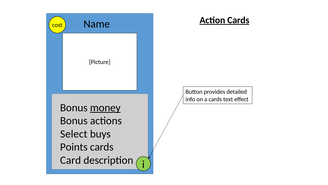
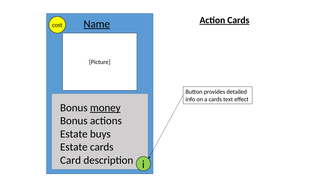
Name underline: none -> present
Select at (74, 134): Select -> Estate
Points at (74, 147): Points -> Estate
